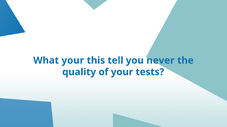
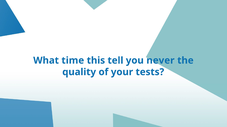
What your: your -> time
